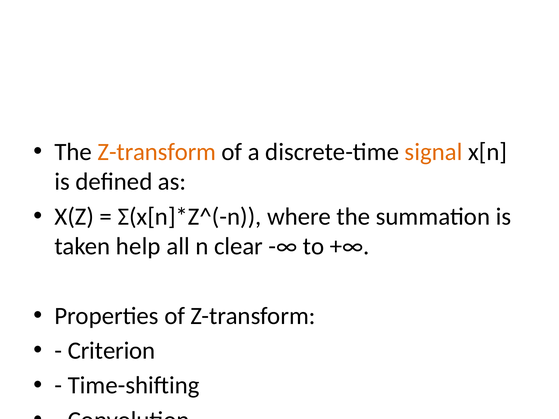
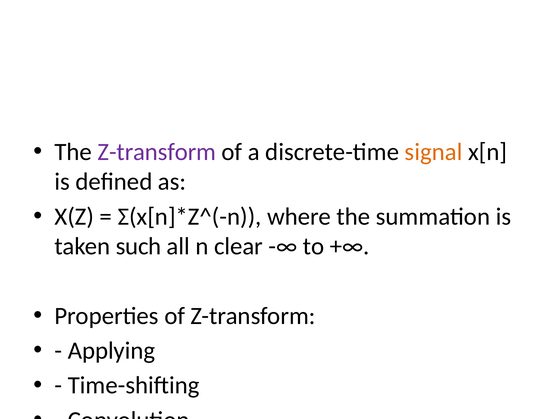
Z-transform at (157, 152) colour: orange -> purple
help: help -> such
Criterion: Criterion -> Applying
